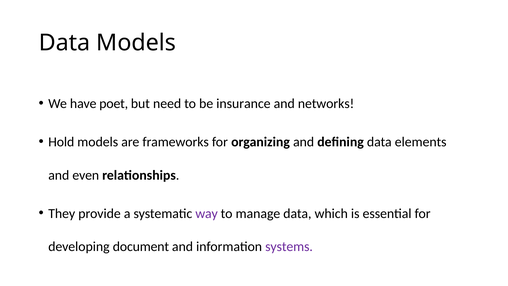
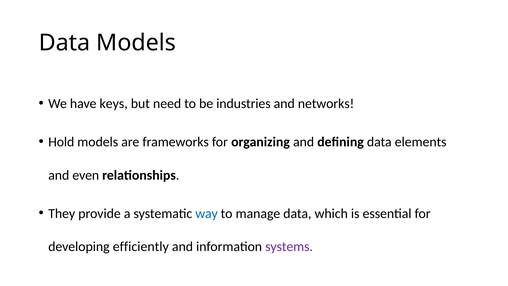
poet: poet -> keys
insurance: insurance -> industries
way colour: purple -> blue
document: document -> efficiently
